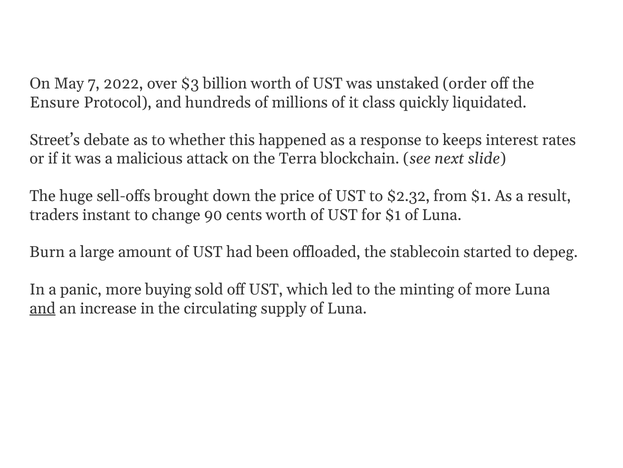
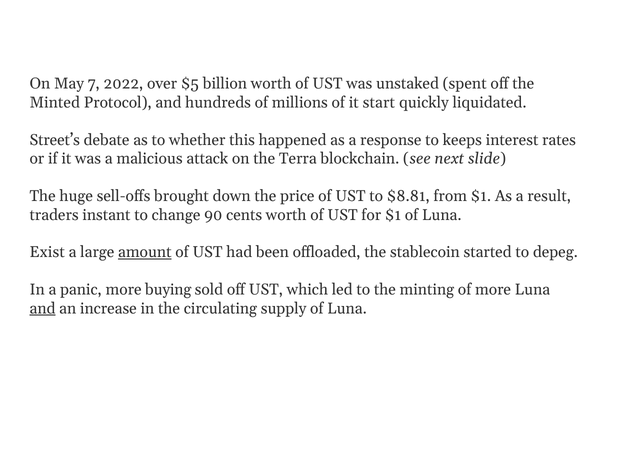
$3: $3 -> $5
order: order -> spent
Ensure: Ensure -> Minted
class: class -> start
$2.32: $2.32 -> $8.81
Burn: Burn -> Exist
amount underline: none -> present
